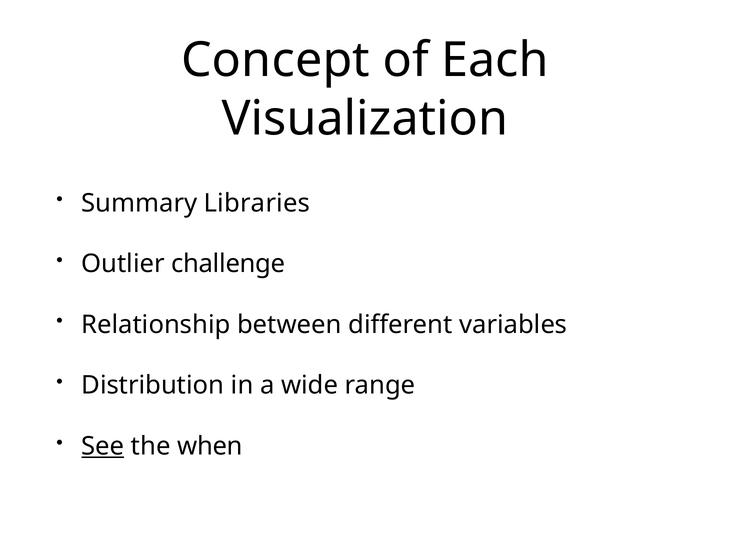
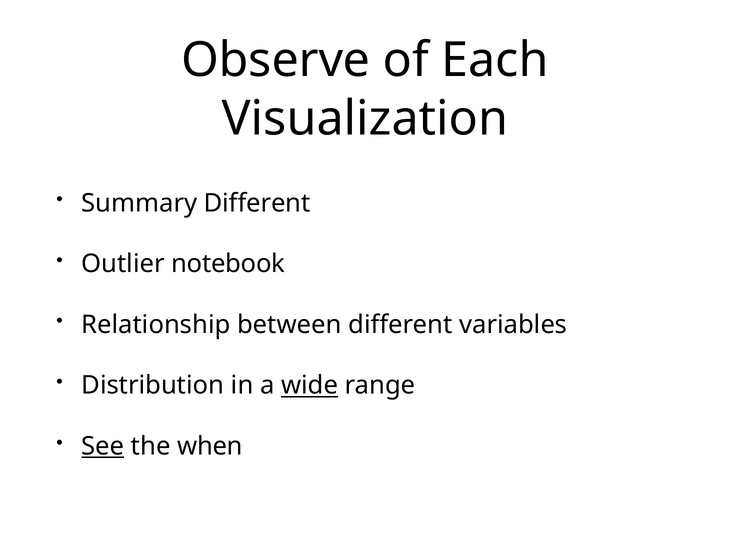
Concept: Concept -> Observe
Summary Libraries: Libraries -> Different
challenge: challenge -> notebook
wide underline: none -> present
